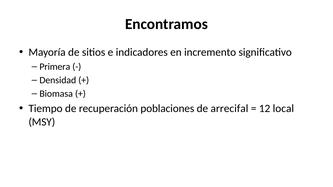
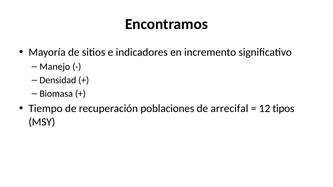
Primera: Primera -> Manejo
local: local -> tipos
